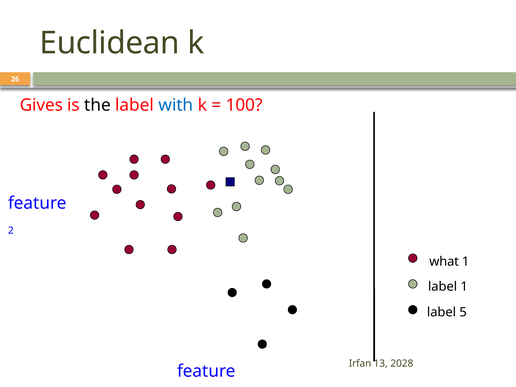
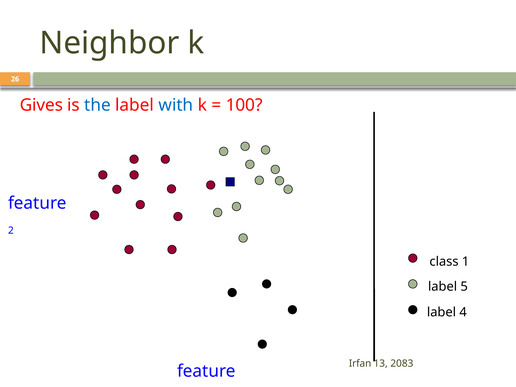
Euclidean: Euclidean -> Neighbor
the colour: black -> blue
what: what -> class
label 1: 1 -> 5
5: 5 -> 4
2028: 2028 -> 2083
